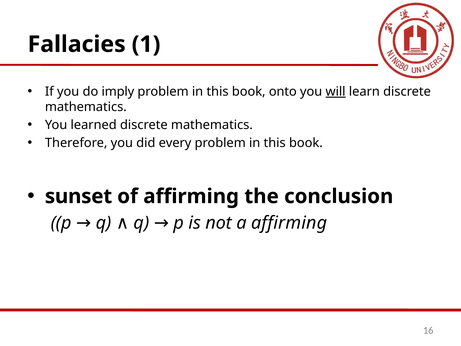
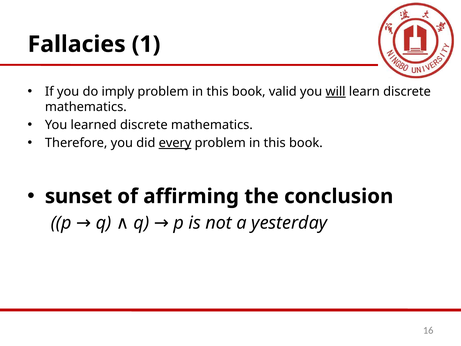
onto: onto -> valid
every underline: none -> present
a affirming: affirming -> yesterday
